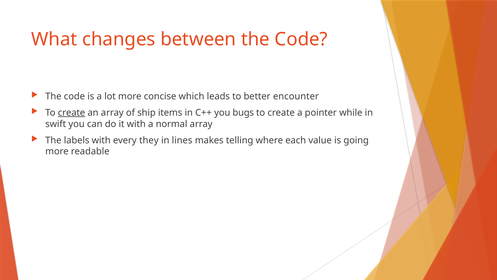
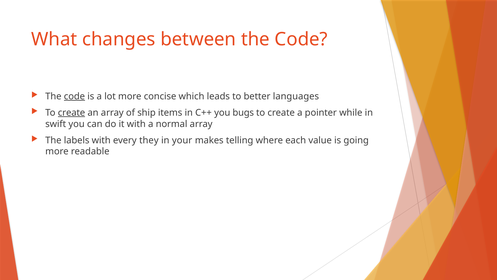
code at (74, 96) underline: none -> present
encounter: encounter -> languages
lines: lines -> your
